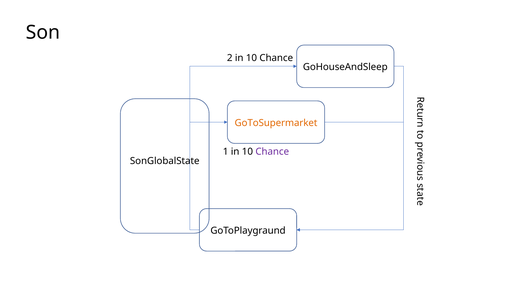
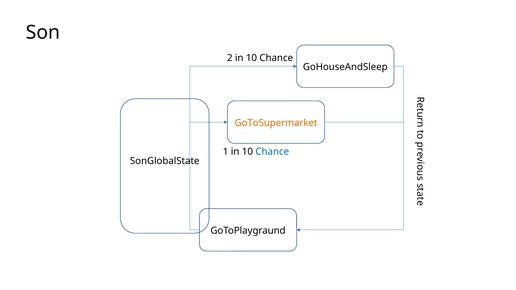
Chance at (272, 152) colour: purple -> blue
